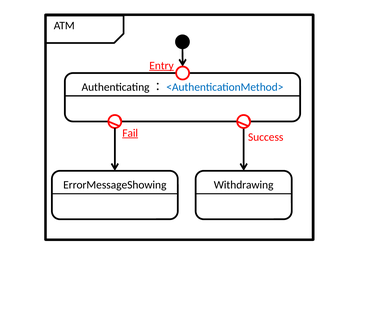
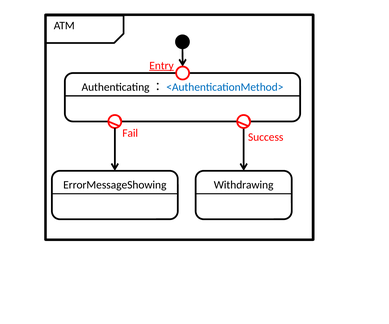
Fail underline: present -> none
